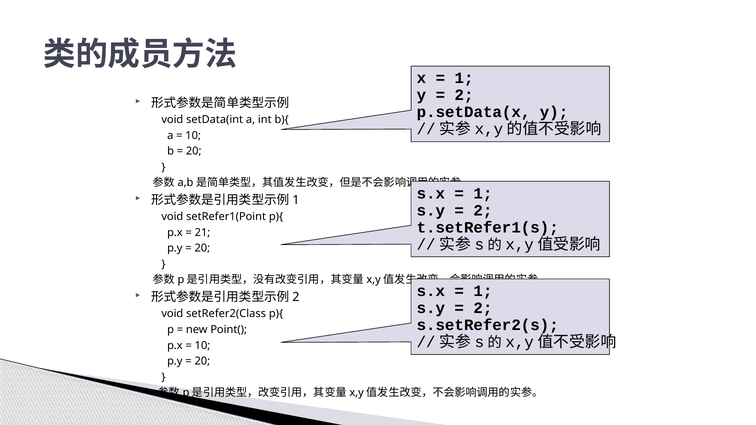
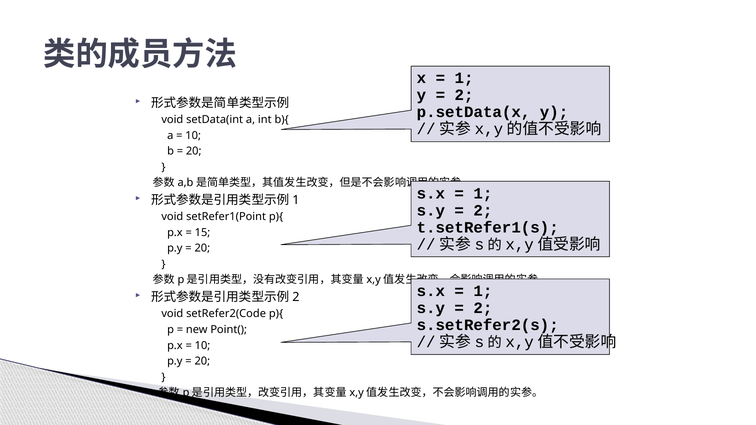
21: 21 -> 15
setRefer2(Class: setRefer2(Class -> setRefer2(Code
